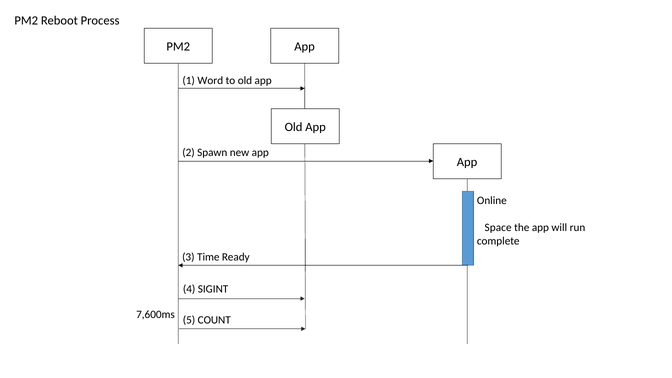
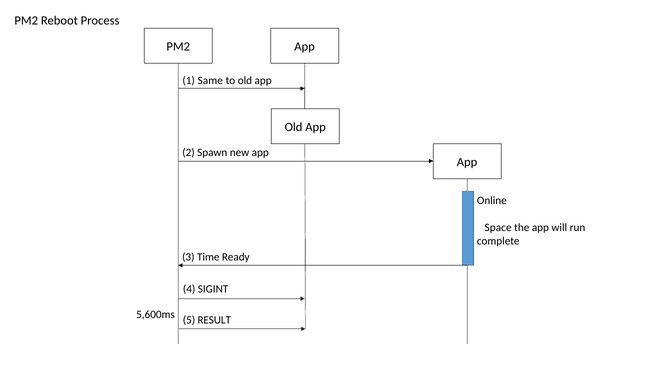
Word: Word -> Same
7,600ms: 7,600ms -> 5,600ms
COUNT: COUNT -> RESULT
